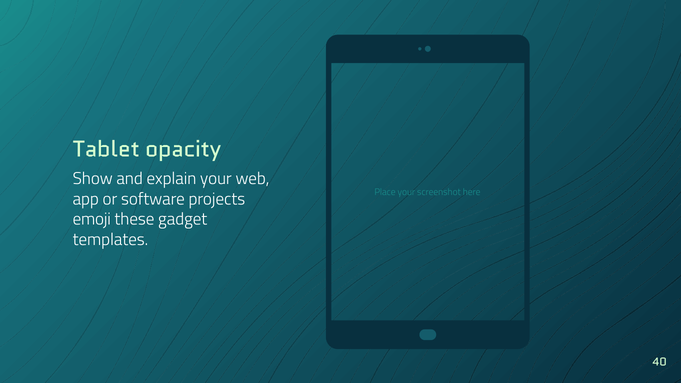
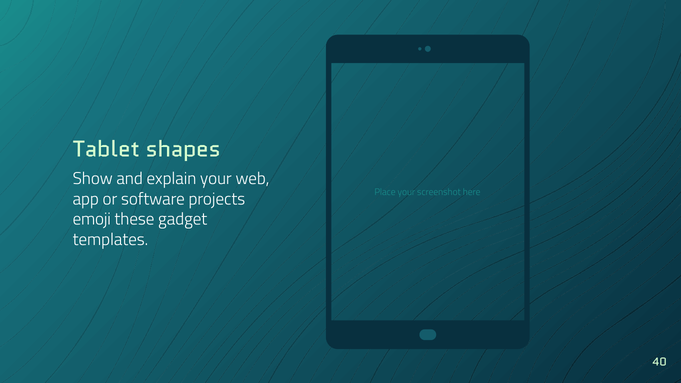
opacity: opacity -> shapes
